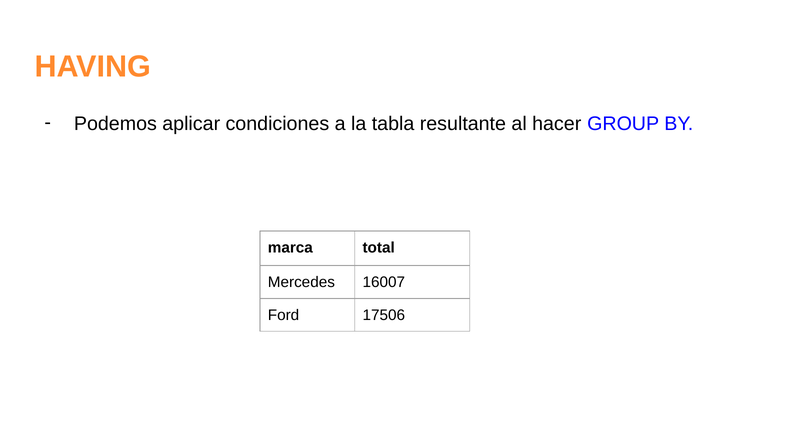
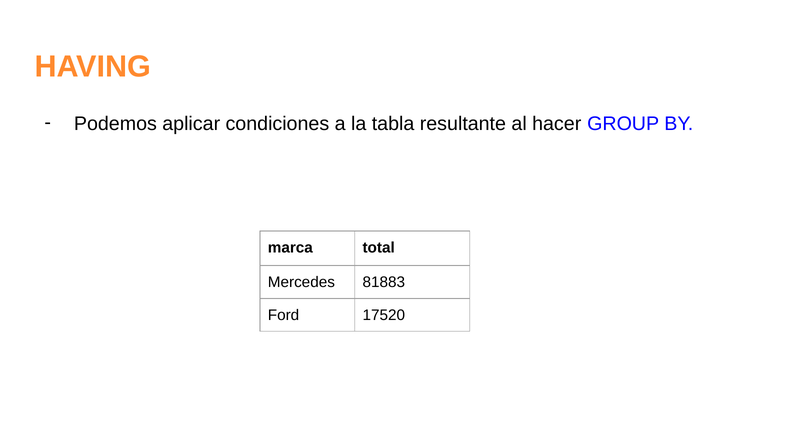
16007: 16007 -> 81883
17506: 17506 -> 17520
